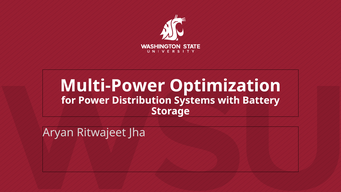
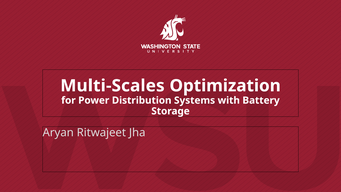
Multi-Power: Multi-Power -> Multi-Scales
